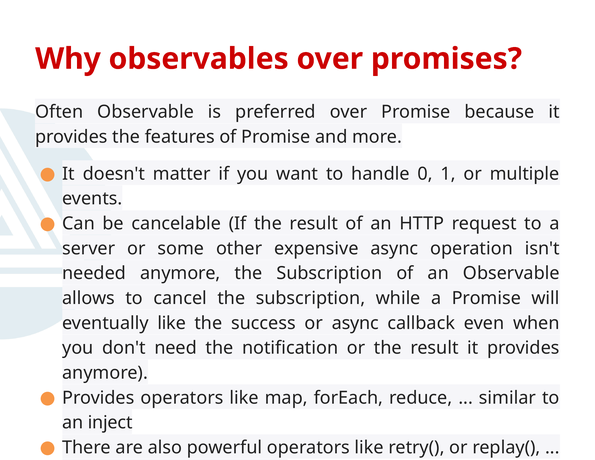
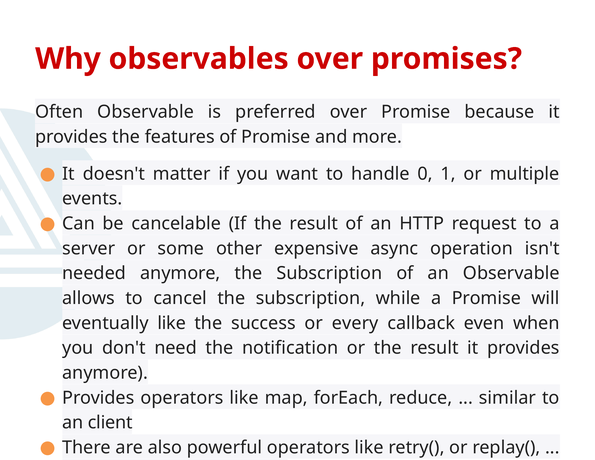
or async: async -> every
inject: inject -> client
